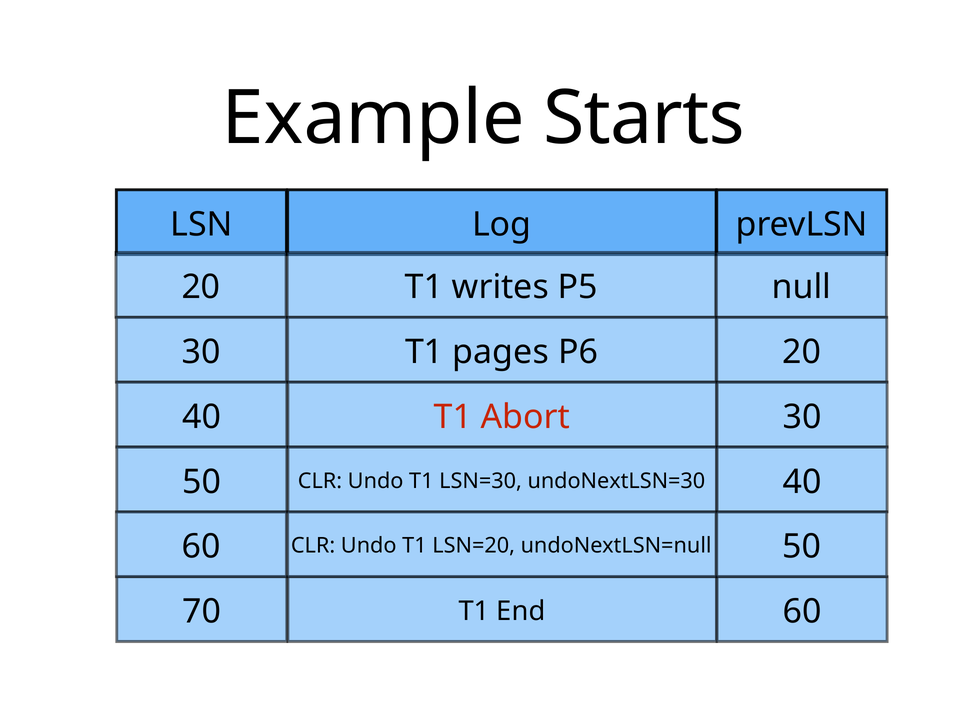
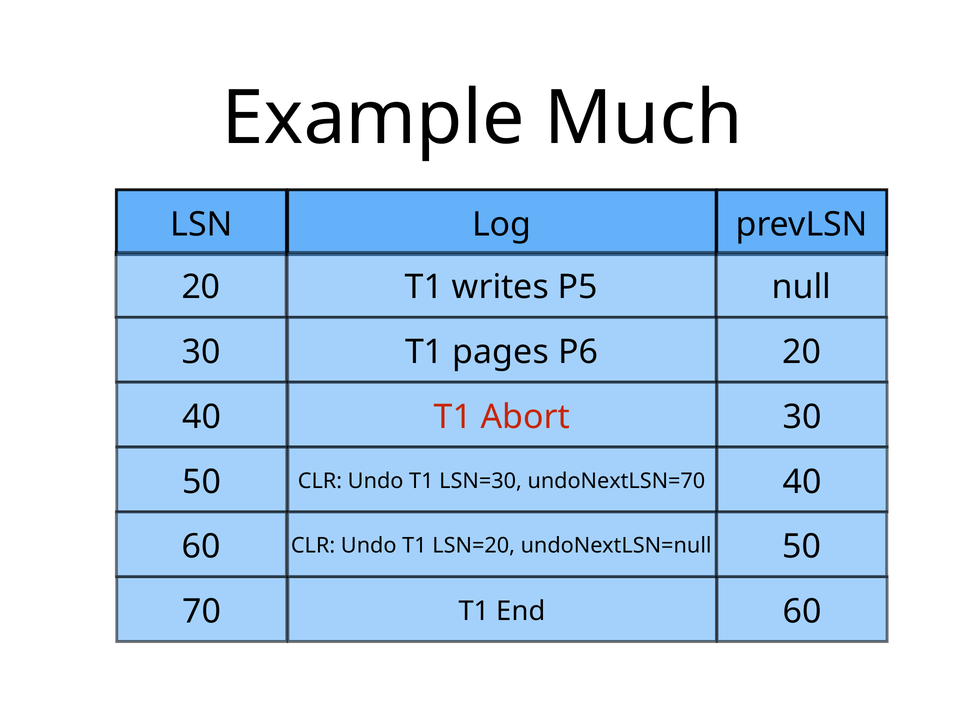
Starts: Starts -> Much
undoNextLSN=30: undoNextLSN=30 -> undoNextLSN=70
